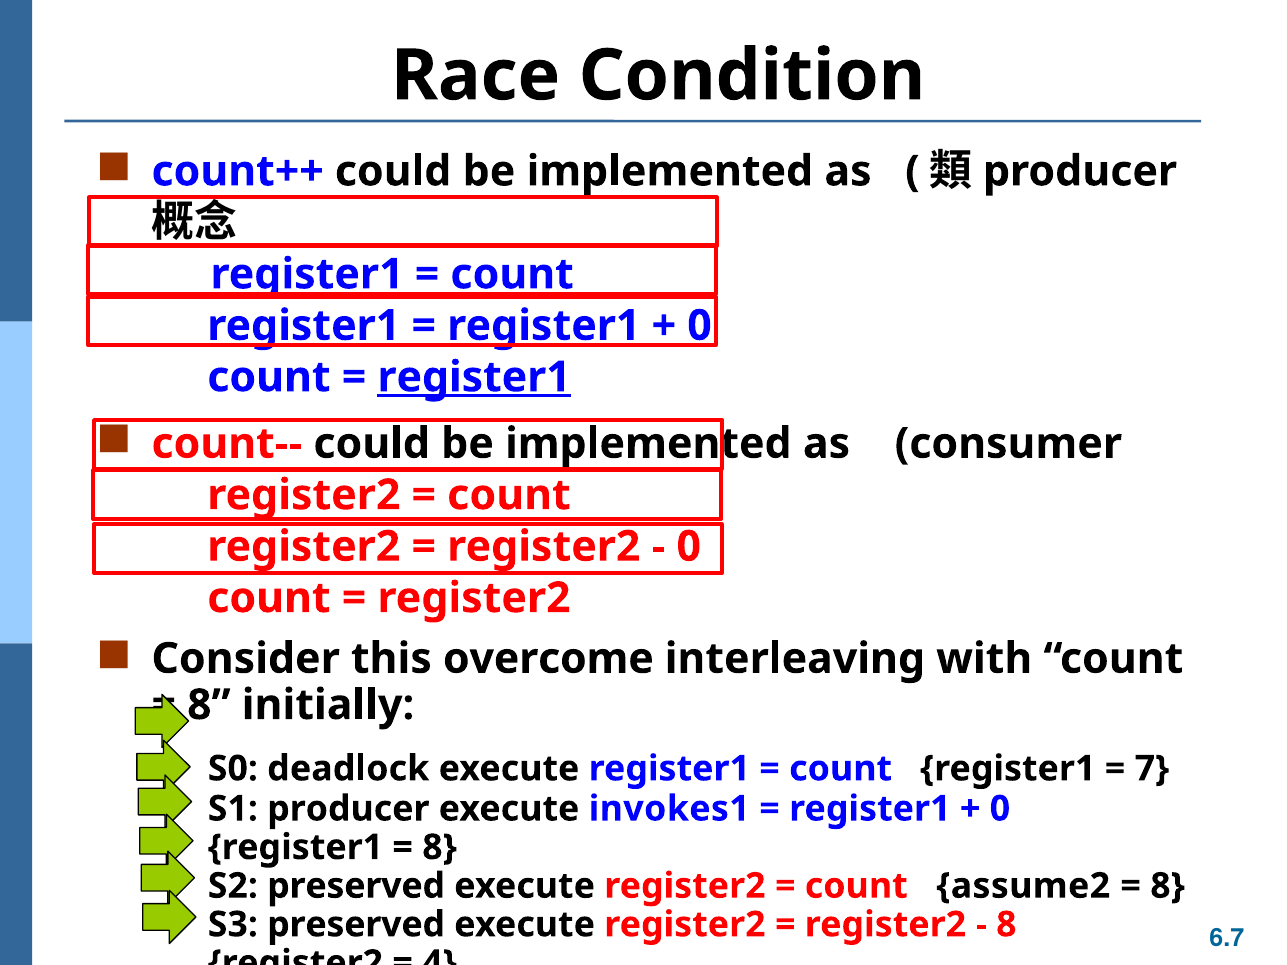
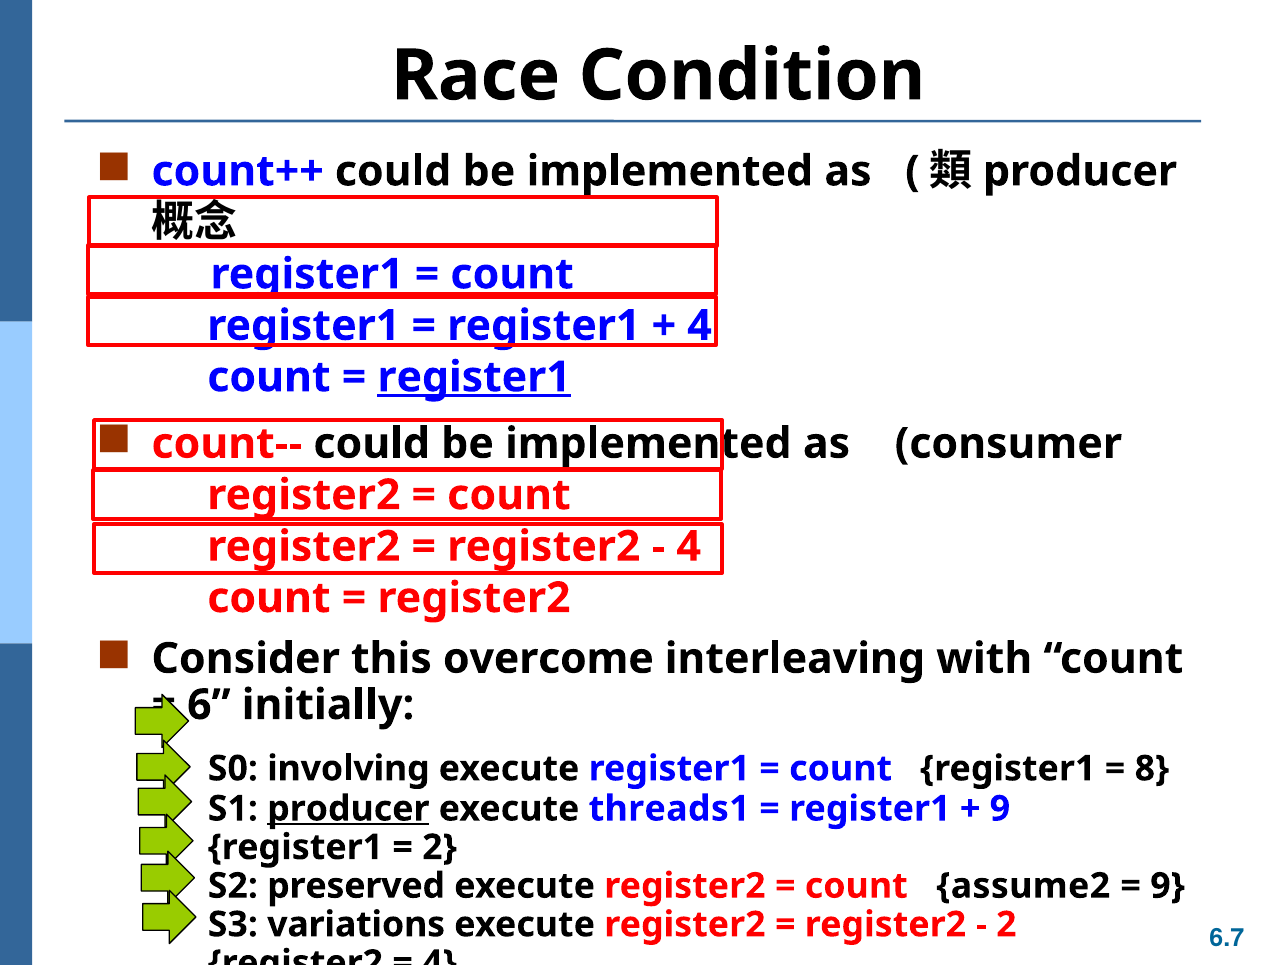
0 at (699, 326): 0 -> 4
0 at (689, 547): 0 -> 4
8 at (209, 705): 8 -> 6
deadlock: deadlock -> involving
7: 7 -> 8
producer at (348, 809) underline: none -> present
invokes1: invokes1 -> threads1
0 at (1000, 809): 0 -> 9
8 at (440, 848): 8 -> 2
8 at (1168, 886): 8 -> 9
S3 preserved: preserved -> variations
8 at (1006, 925): 8 -> 2
